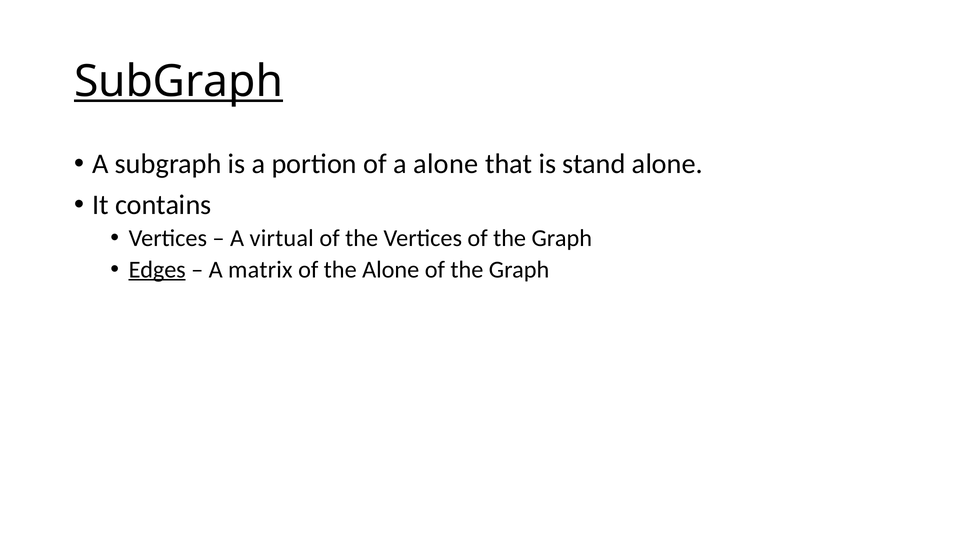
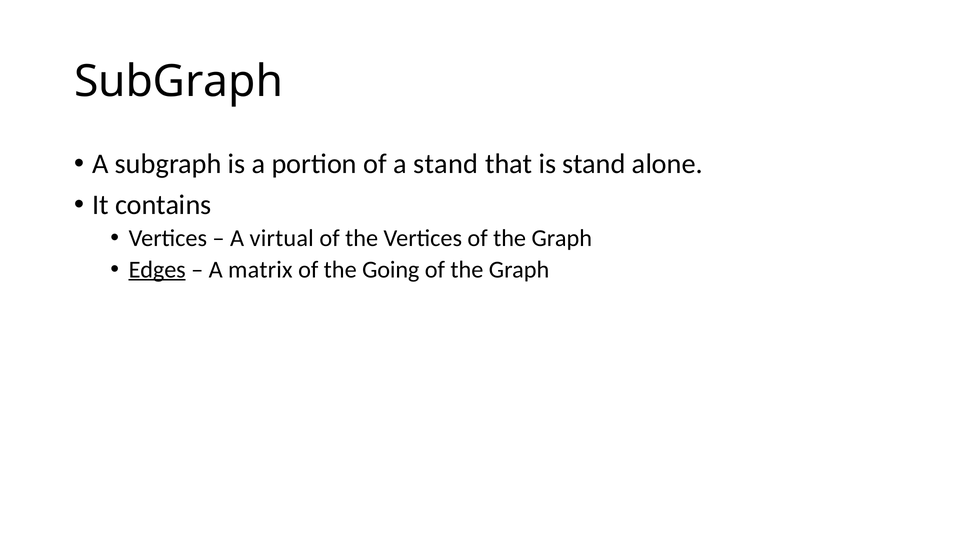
SubGraph at (179, 82) underline: present -> none
a alone: alone -> stand
the Alone: Alone -> Going
